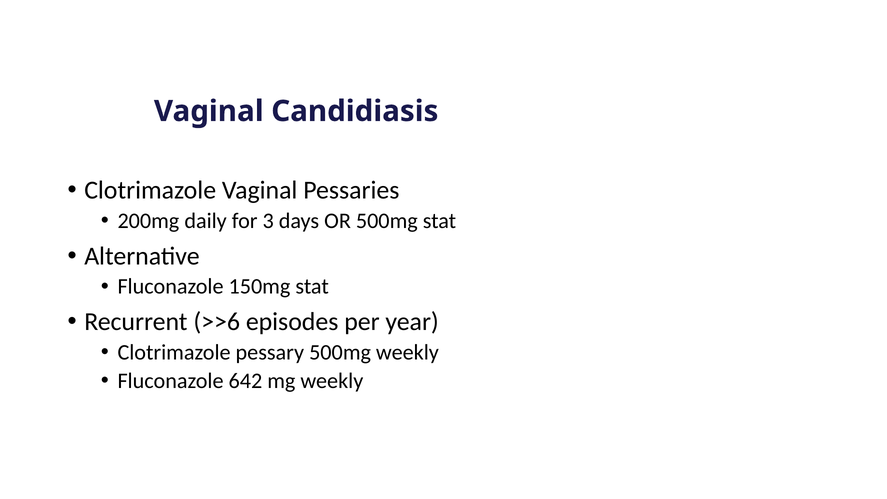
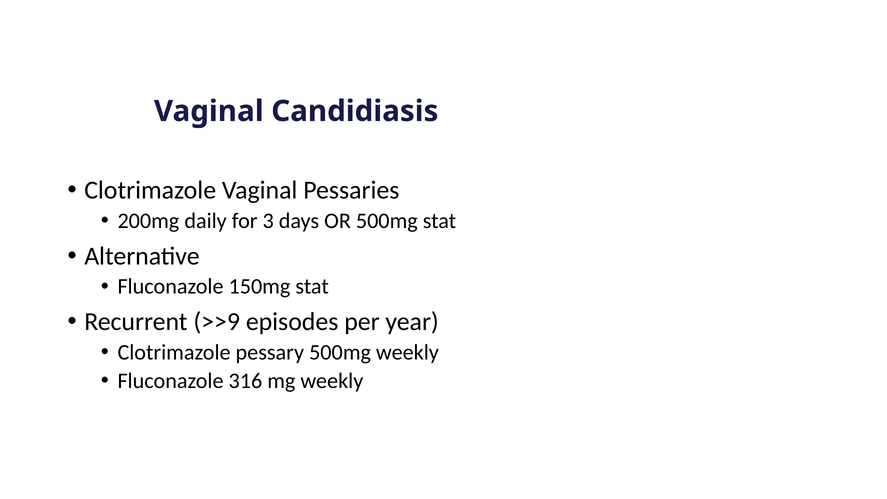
>>6: >>6 -> >>9
642: 642 -> 316
